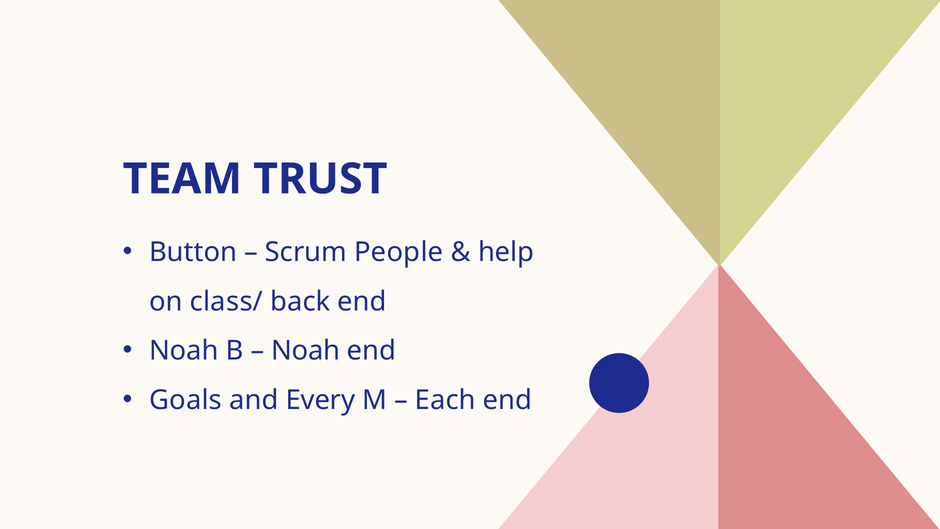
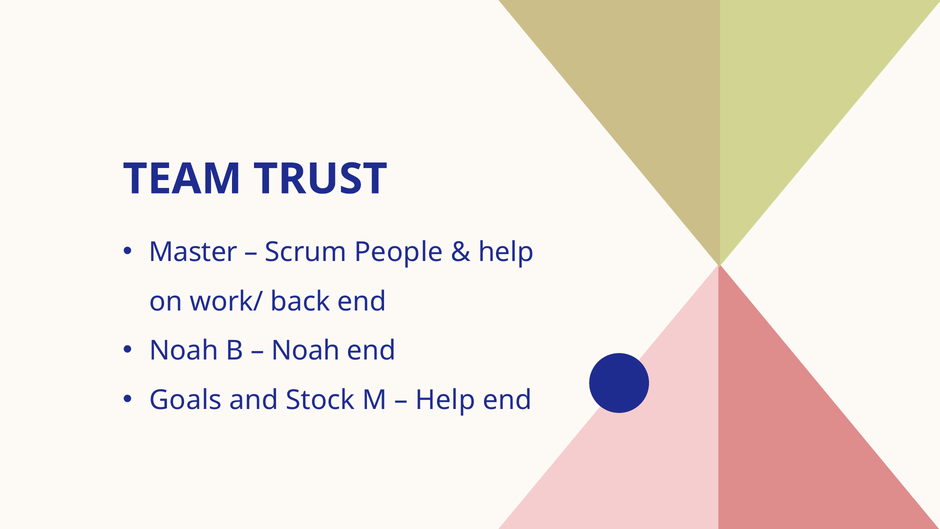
Button: Button -> Master
class/: class/ -> work/
Every: Every -> Stock
Each at (445, 400): Each -> Help
